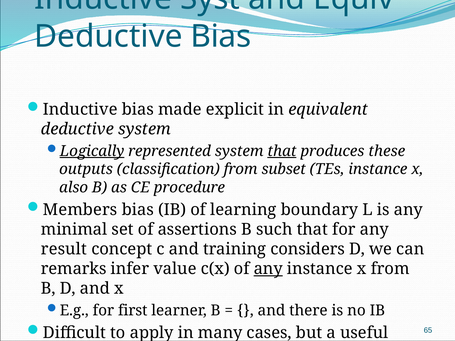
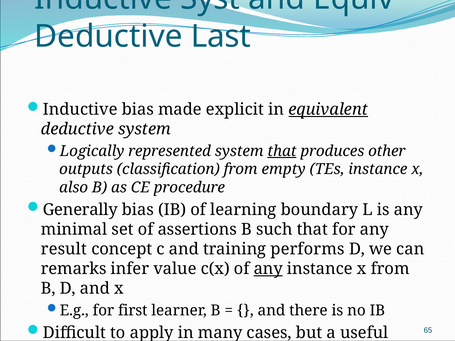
Deductive Bias: Bias -> Last
equivalent underline: none -> present
Logically underline: present -> none
these: these -> other
subset: subset -> empty
Members: Members -> Generally
considers: considers -> performs
